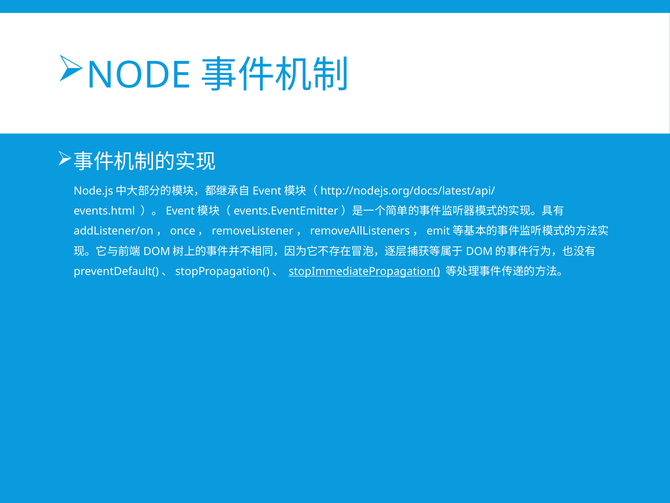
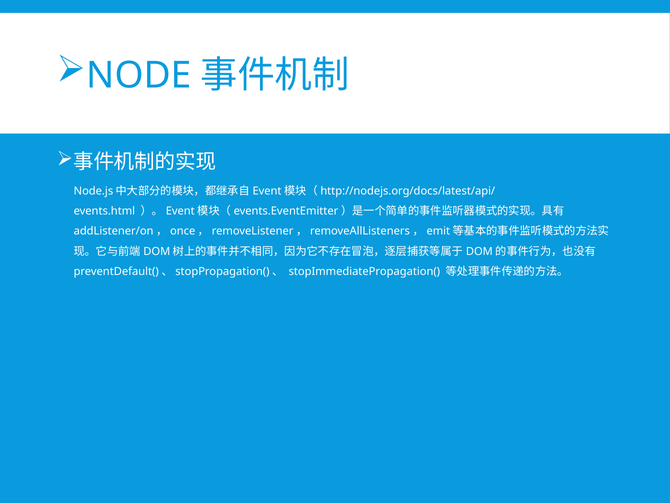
stopImmediatePropagation( underline: present -> none
